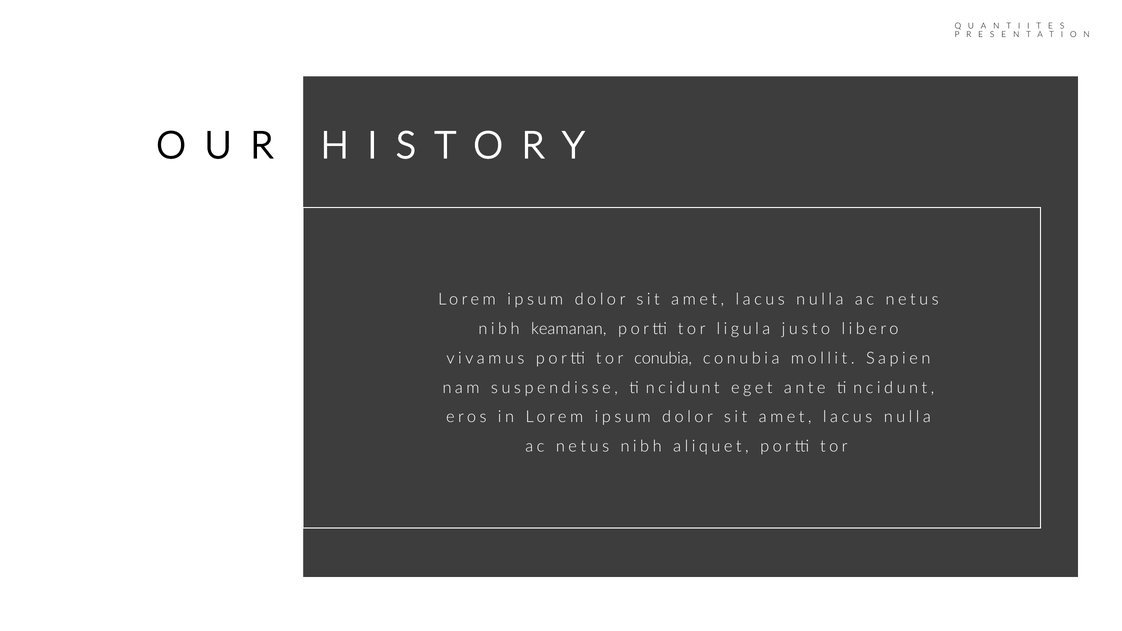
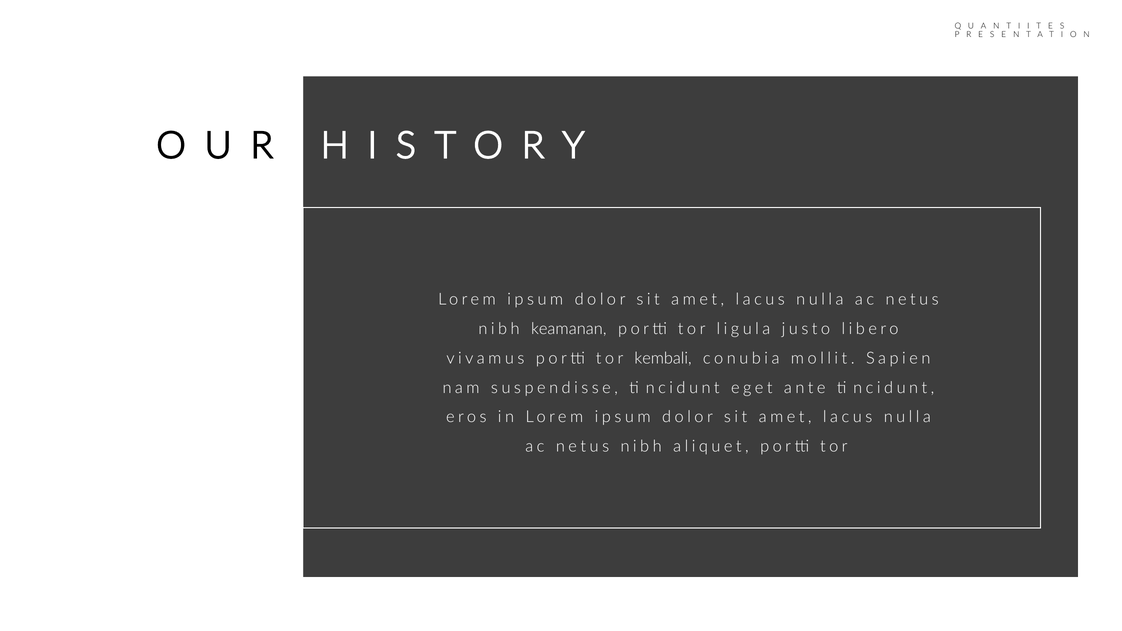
conubia at (663, 358): conubia -> kembali
